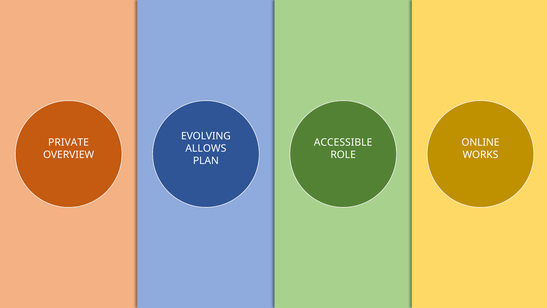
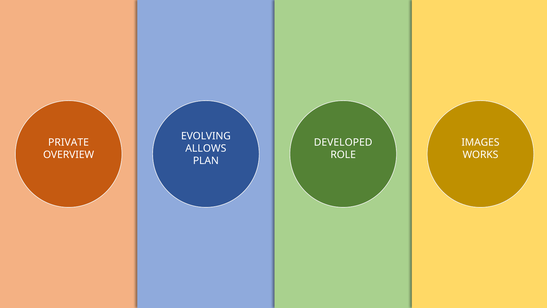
ACCESSIBLE: ACCESSIBLE -> DEVELOPED
ONLINE: ONLINE -> IMAGES
